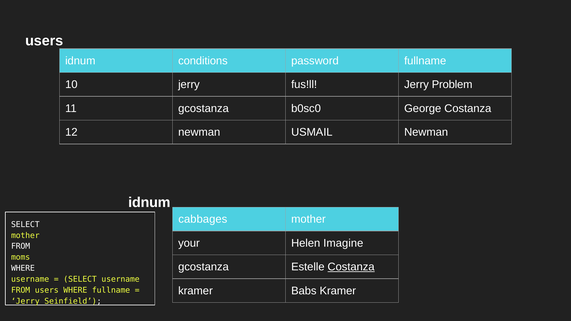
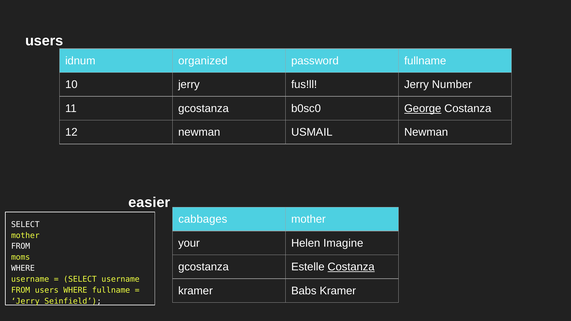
conditions: conditions -> organized
Problem: Problem -> Number
George underline: none -> present
idnum at (149, 203): idnum -> easier
